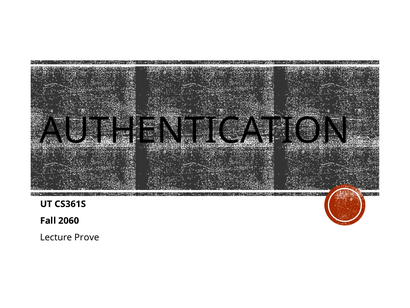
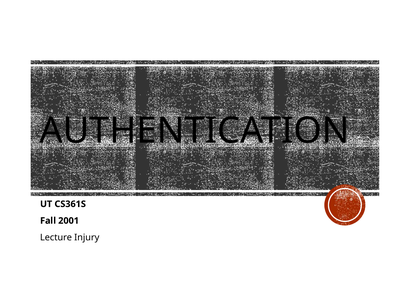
2060: 2060 -> 2001
Prove: Prove -> Injury
